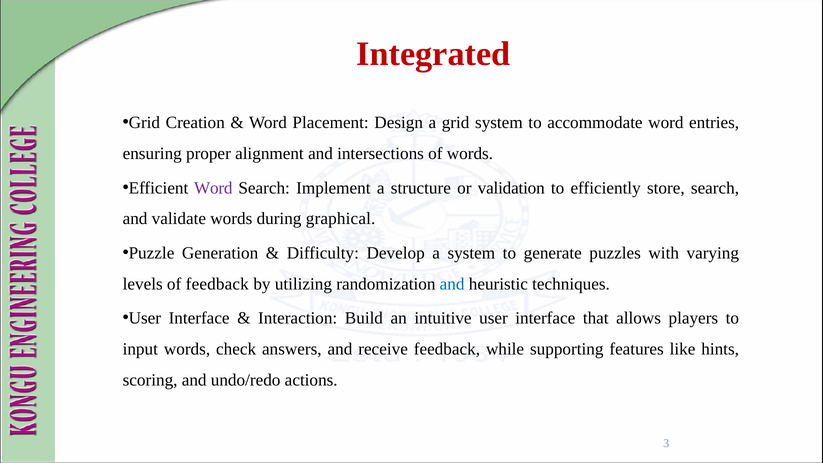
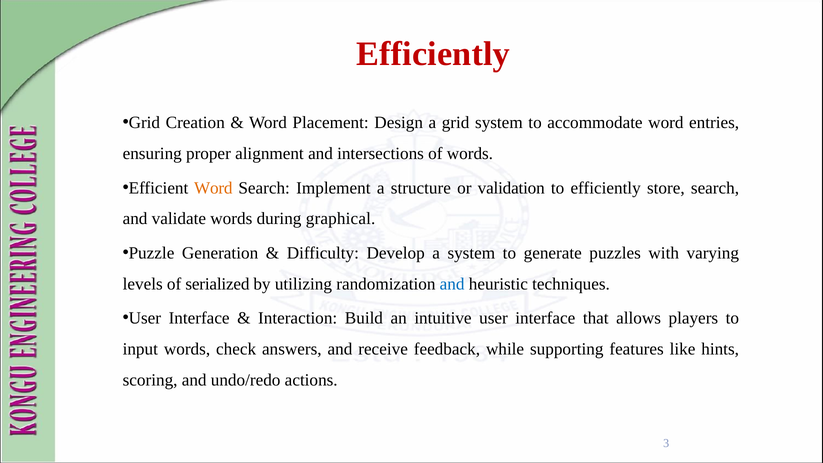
Integrated at (433, 54): Integrated -> Efficiently
Word at (213, 188) colour: purple -> orange
of feedback: feedback -> serialized
